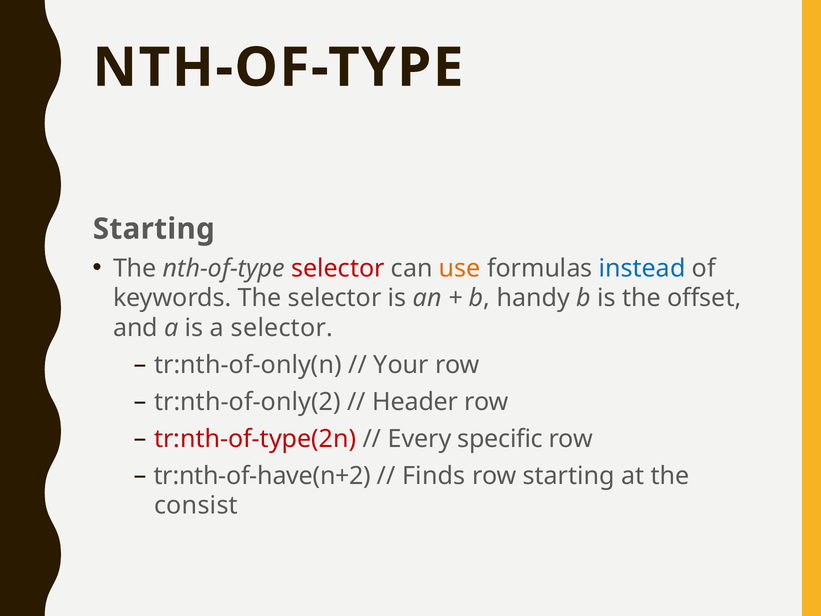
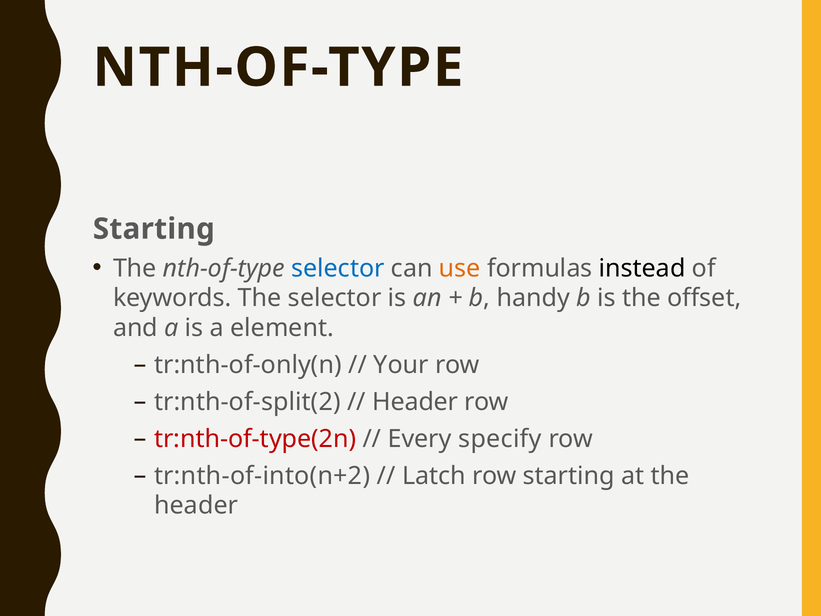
selector at (338, 268) colour: red -> blue
instead colour: blue -> black
a selector: selector -> element
tr:nth-of-only(2: tr:nth-of-only(2 -> tr:nth-of-split(2
specific: specific -> specify
tr:nth-of-have(n+2: tr:nth-of-have(n+2 -> tr:nth-of-into(n+2
Finds: Finds -> Latch
consist at (196, 505): consist -> header
